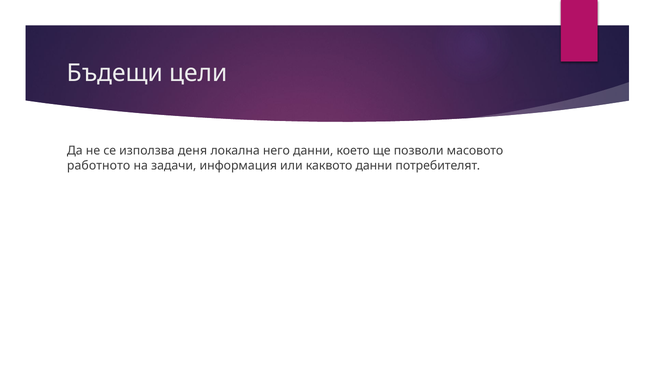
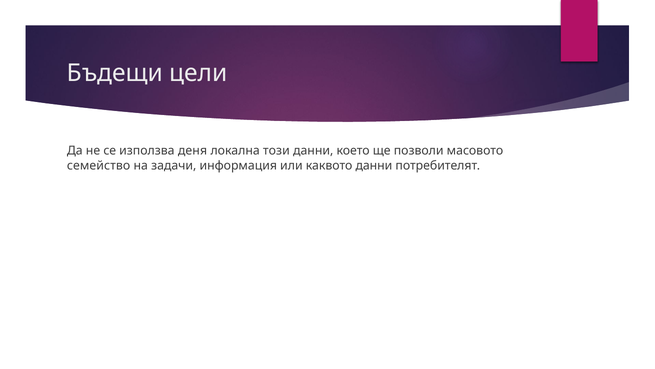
него: него -> този
работното: работното -> семейство
